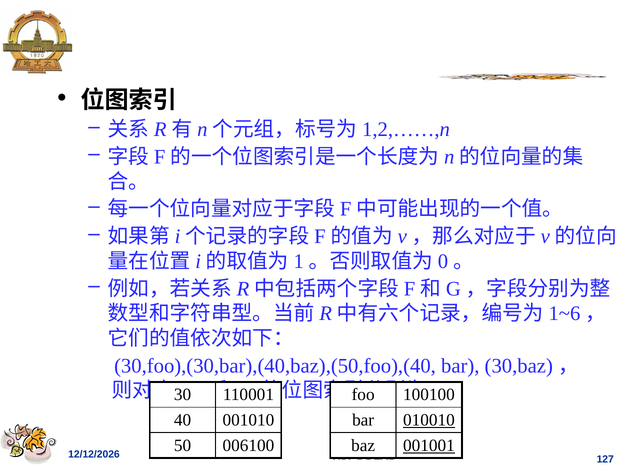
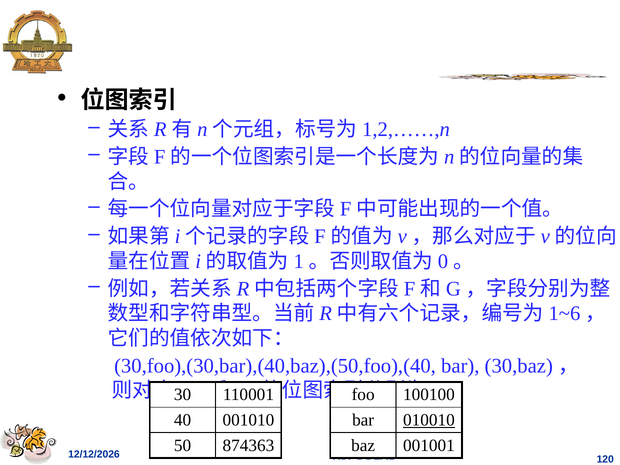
006100: 006100 -> 874363
001001 underline: present -> none
127: 127 -> 120
